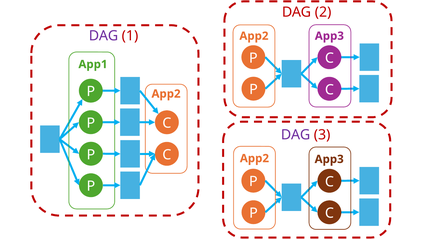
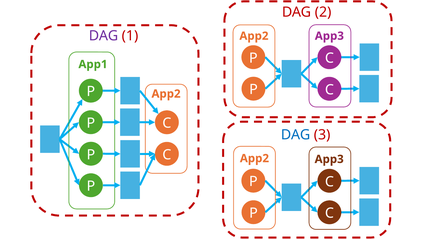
DAG at (296, 135) colour: purple -> blue
